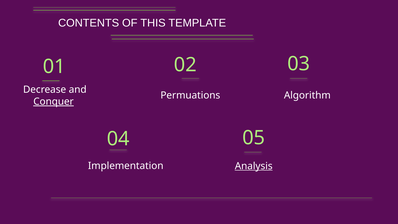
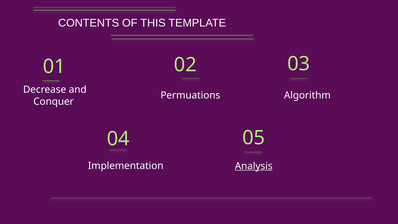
Conquer underline: present -> none
